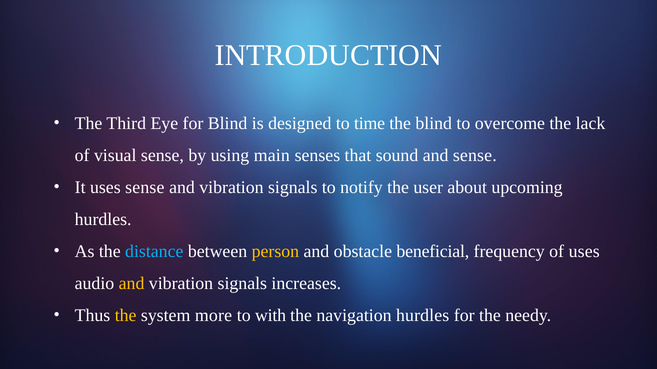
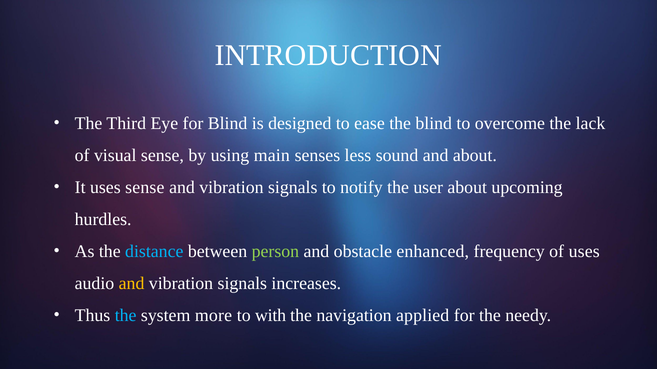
time: time -> ease
that: that -> less
and sense: sense -> about
person colour: yellow -> light green
beneficial: beneficial -> enhanced
the at (126, 316) colour: yellow -> light blue
navigation hurdles: hurdles -> applied
